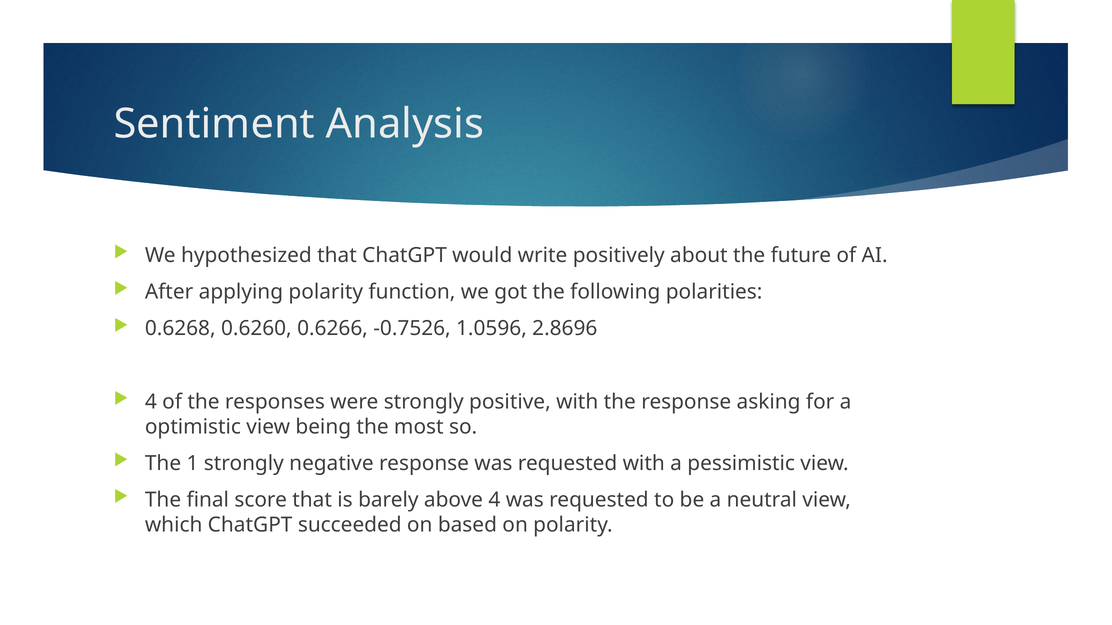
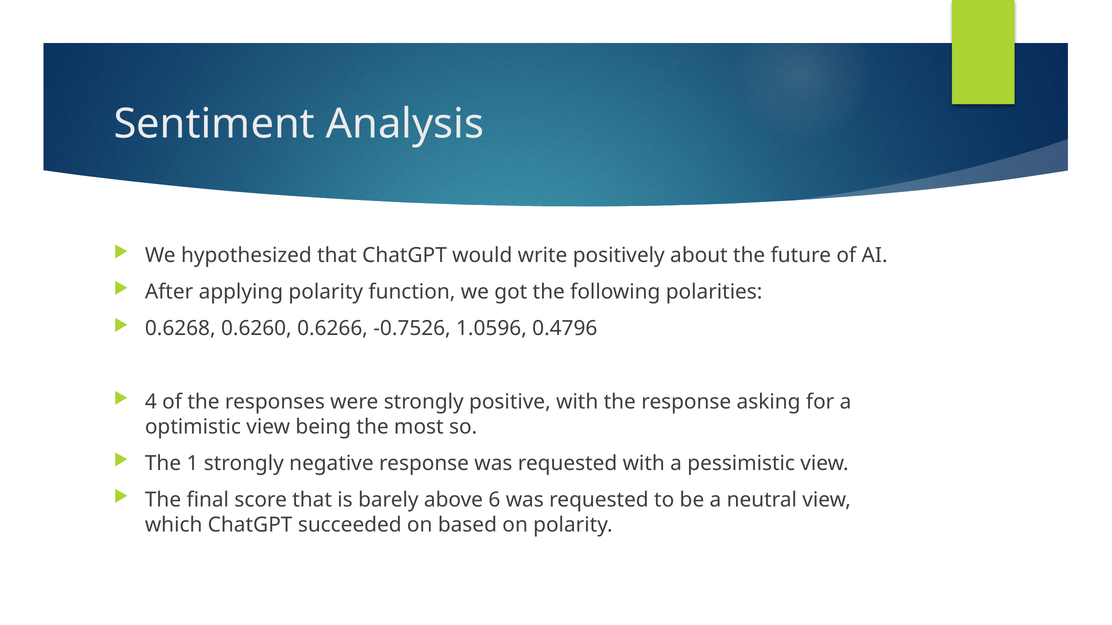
2.8696: 2.8696 -> 0.4796
above 4: 4 -> 6
